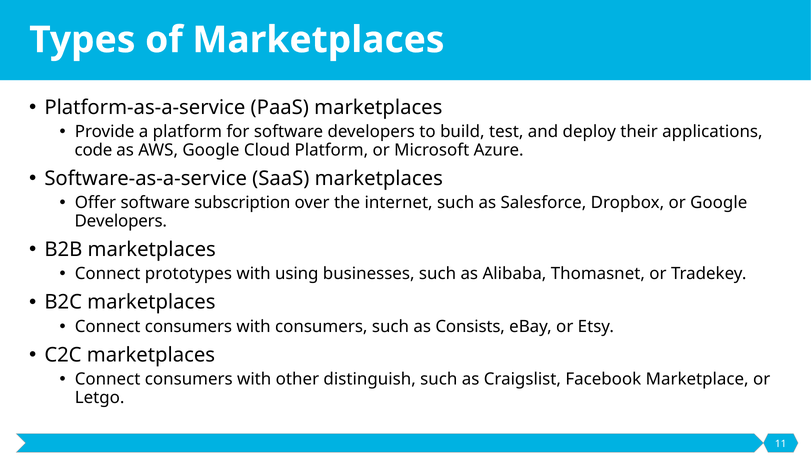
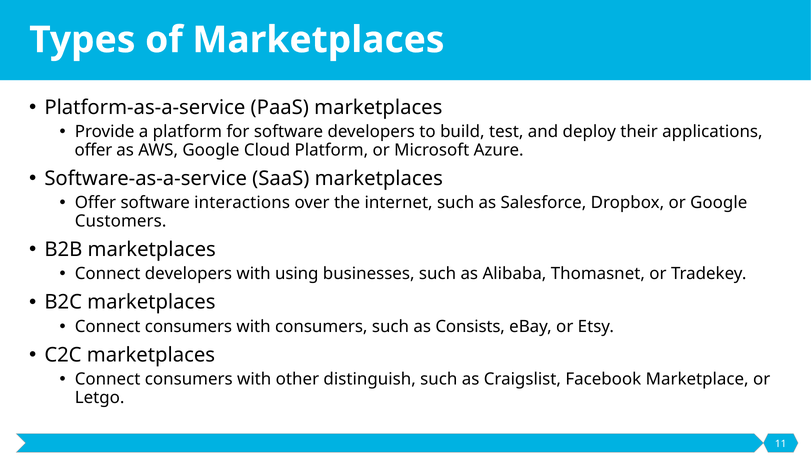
code at (93, 150): code -> offer
subscription: subscription -> interactions
Developers at (121, 221): Developers -> Customers
Connect prototypes: prototypes -> developers
